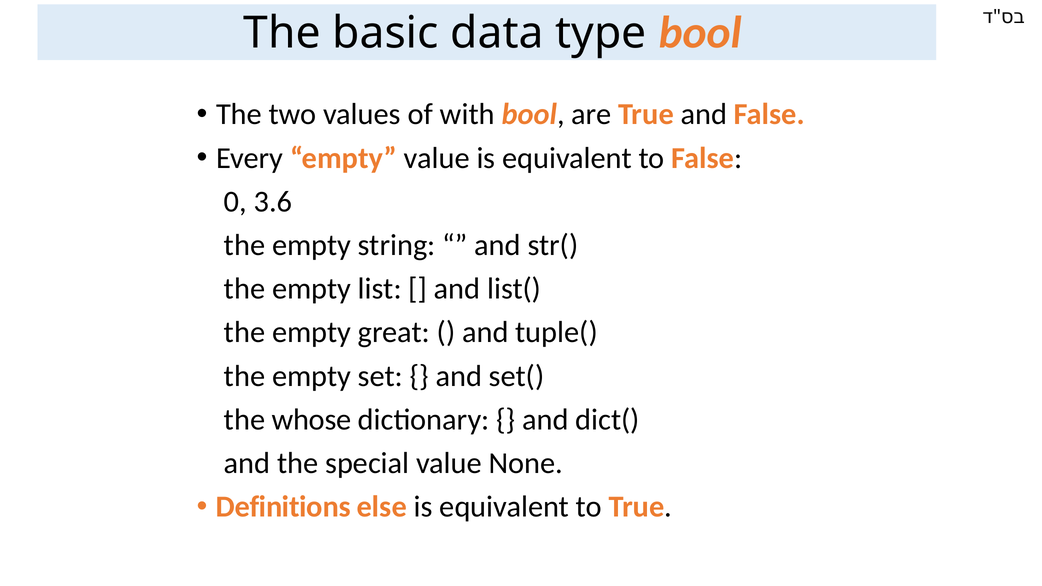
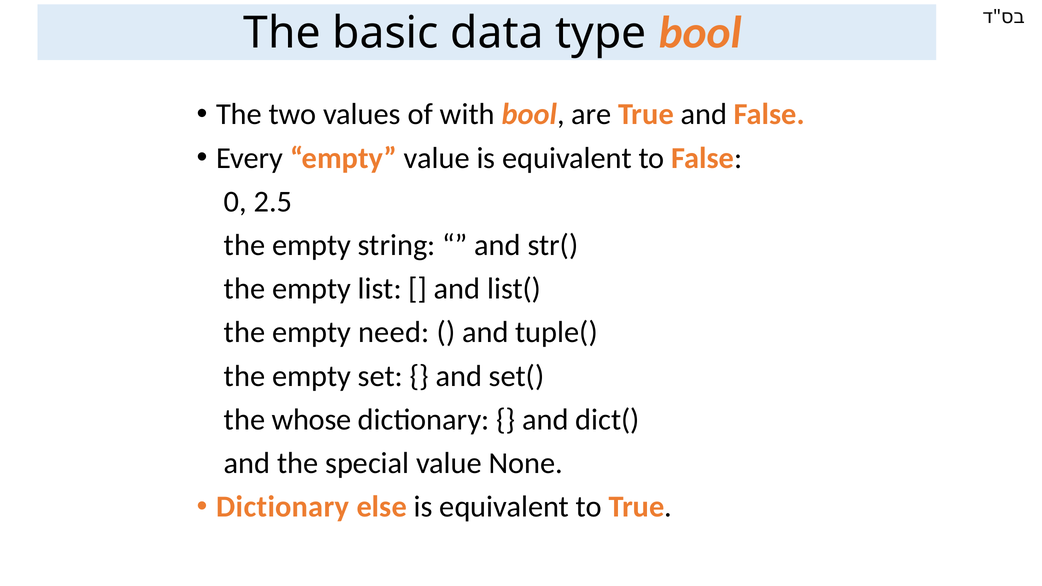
3.6: 3.6 -> 2.5
great: great -> need
Definitions at (283, 507): Definitions -> Dictionary
